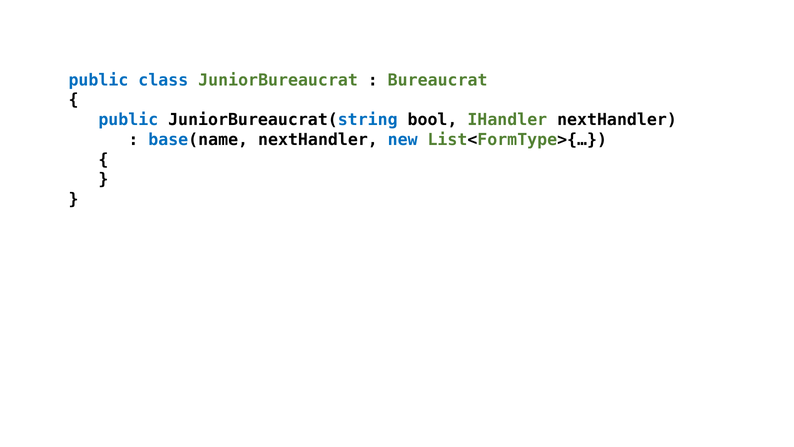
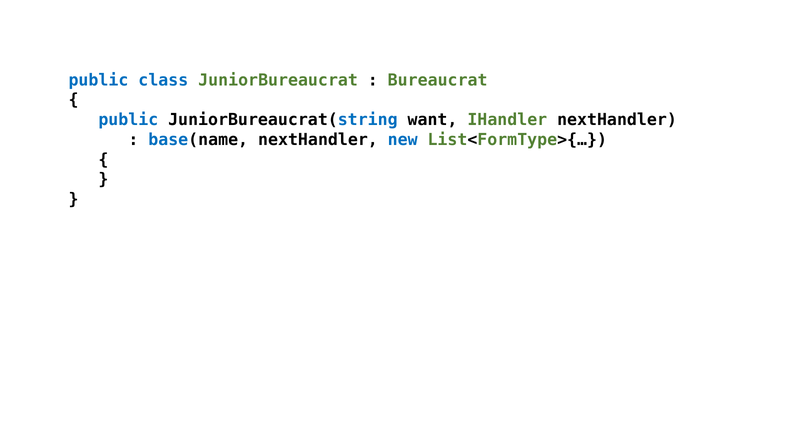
bool: bool -> want
